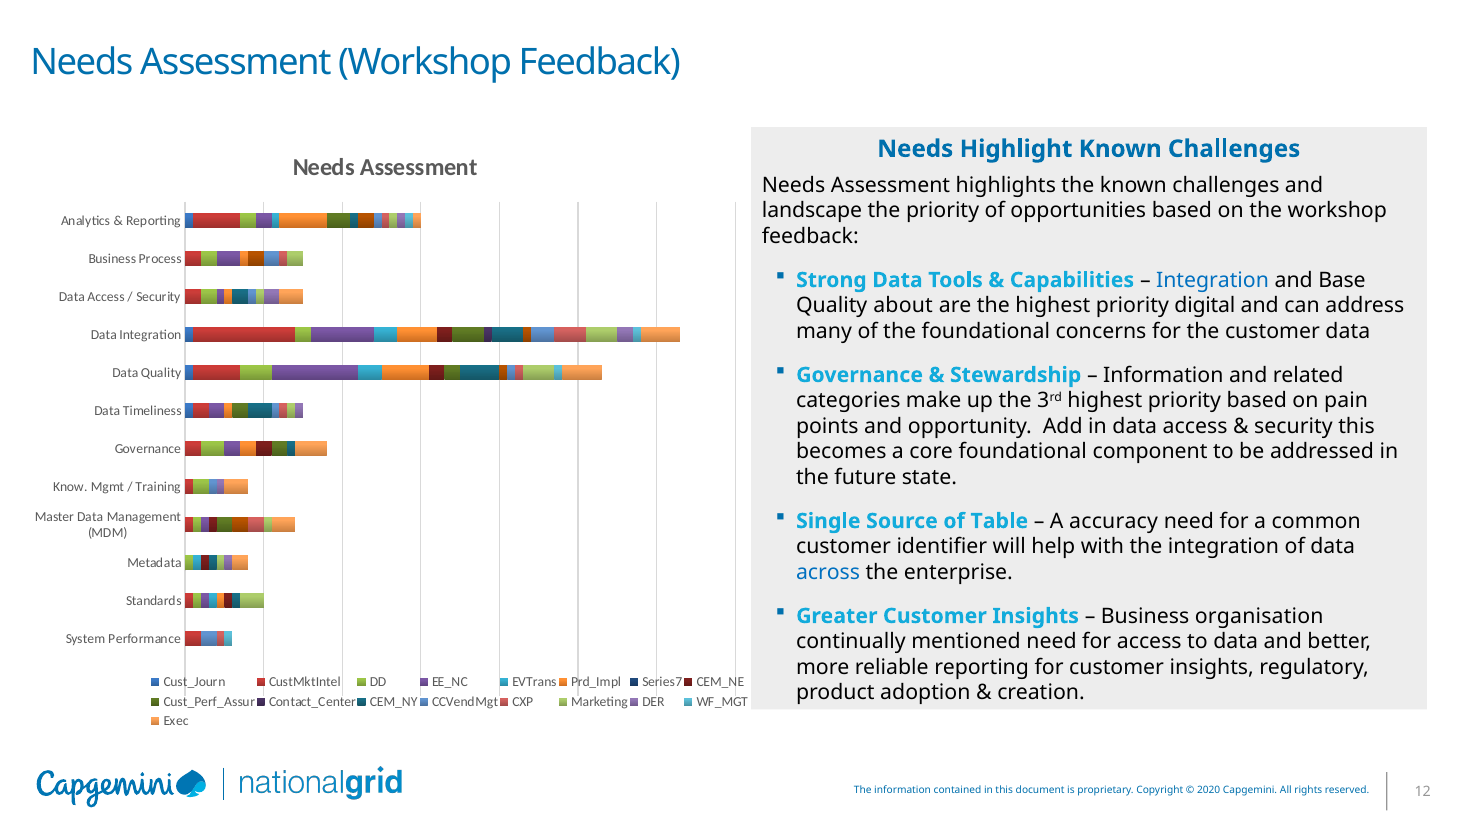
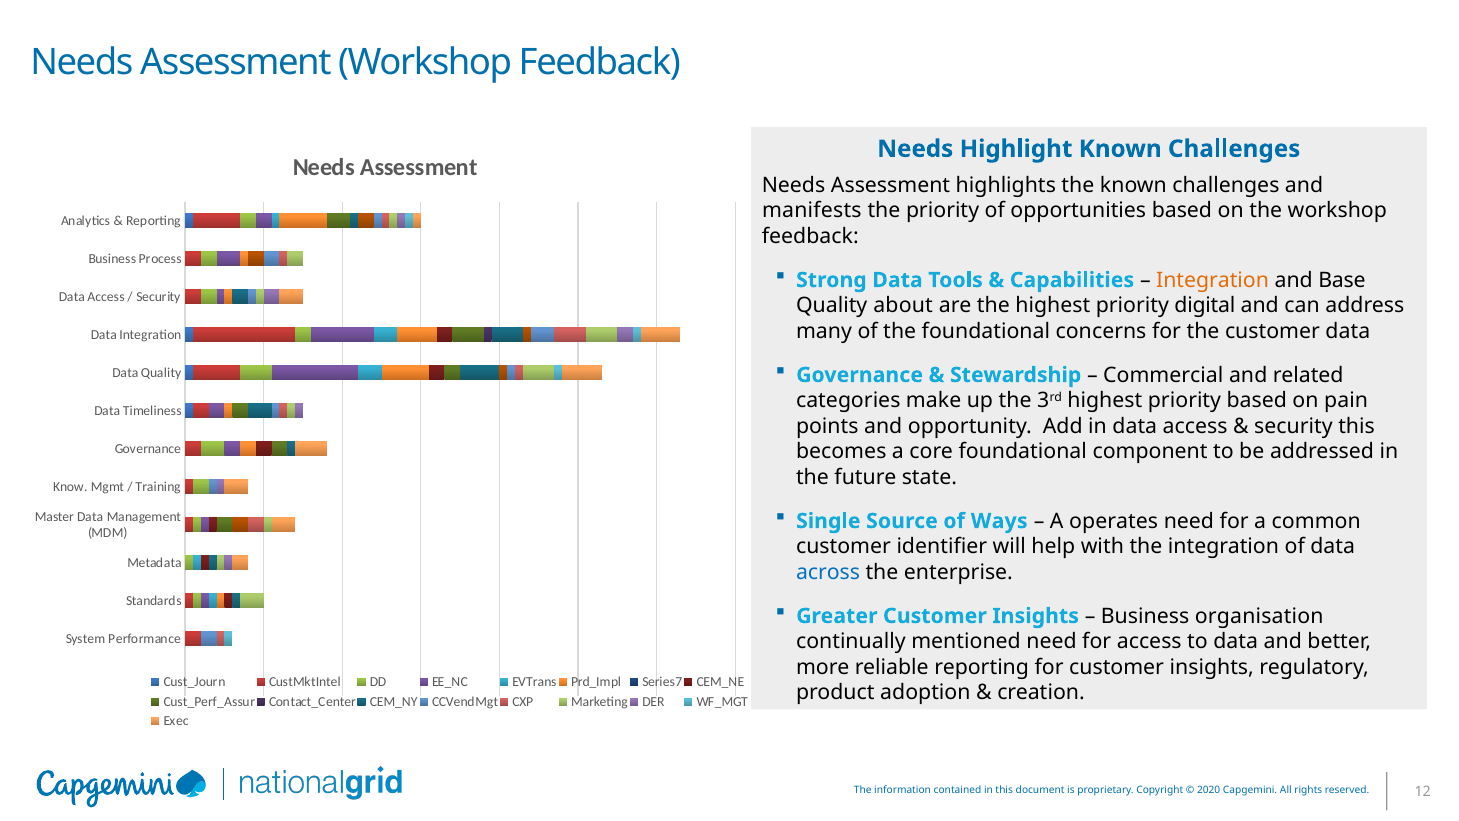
landscape: landscape -> manifests
Integration at (1213, 280) colour: blue -> orange
Information at (1163, 375): Information -> Commercial
Table: Table -> Ways
accuracy: accuracy -> operates
